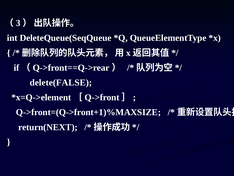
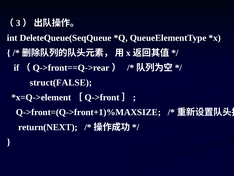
delete(FALSE: delete(FALSE -> struct(FALSE
